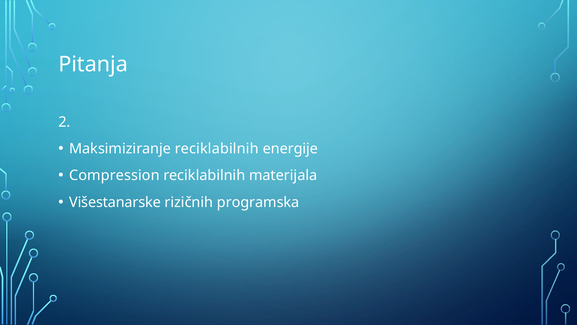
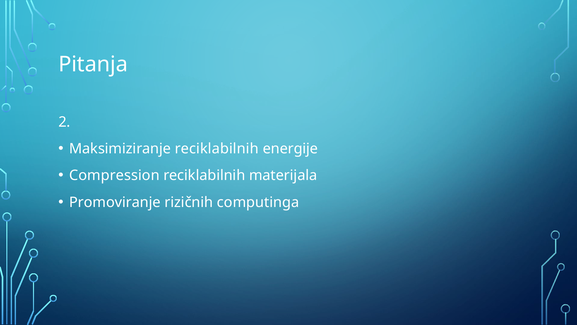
Višestanarske: Višestanarske -> Promoviranje
programska: programska -> computinga
